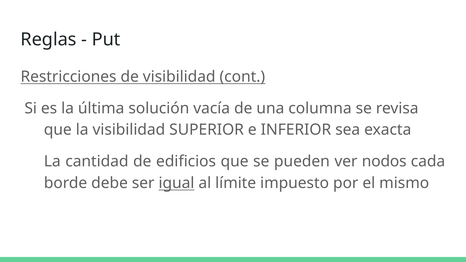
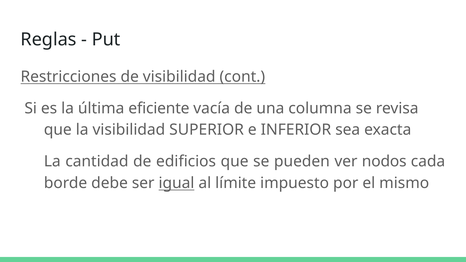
solución: solución -> eficiente
